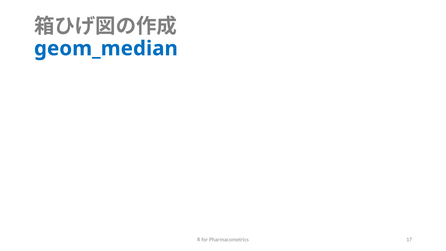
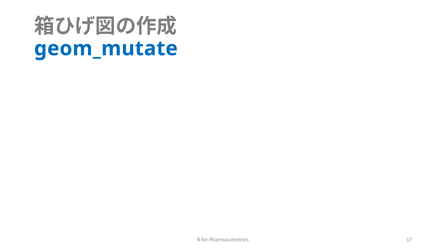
geom_median: geom_median -> geom_mutate
